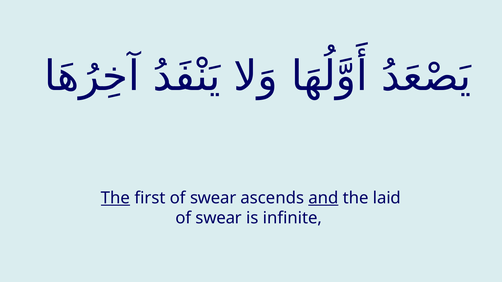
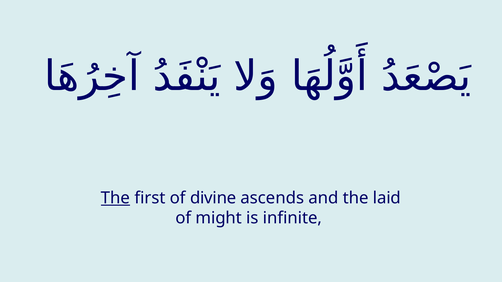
first of swear: swear -> divine
and underline: present -> none
swear at (219, 218): swear -> might
